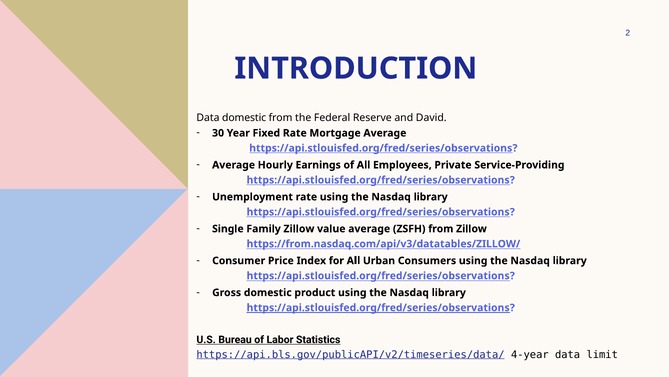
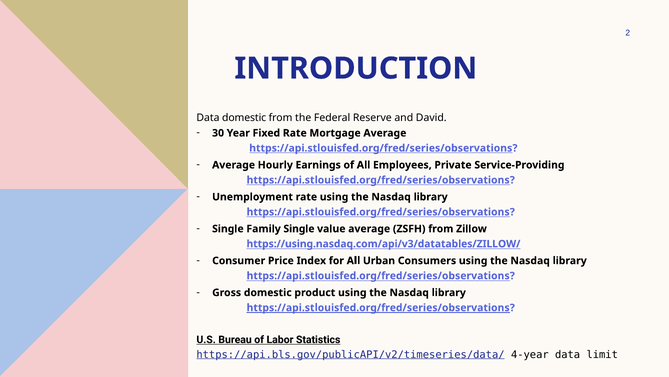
Family Zillow: Zillow -> Single
https://from.nasdaq.com/api/v3/datatables/ZILLOW/: https://from.nasdaq.com/api/v3/datatables/ZILLOW/ -> https://using.nasdaq.com/api/v3/datatables/ZILLOW/
